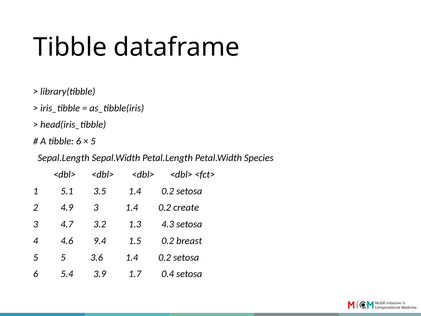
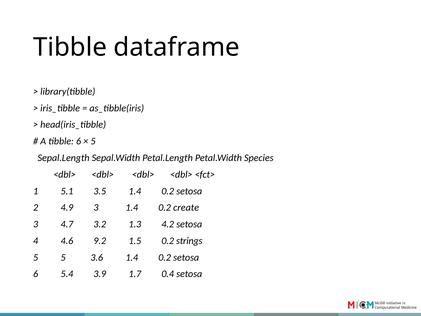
4.3: 4.3 -> 4.2
9.4: 9.4 -> 9.2
breast: breast -> strings
